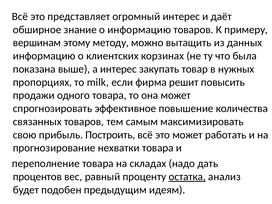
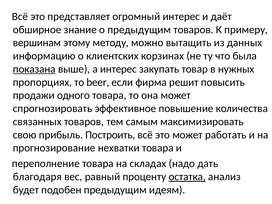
о информацию: информацию -> предыдущим
показана underline: none -> present
milk: milk -> beer
процентов: процентов -> благодаря
